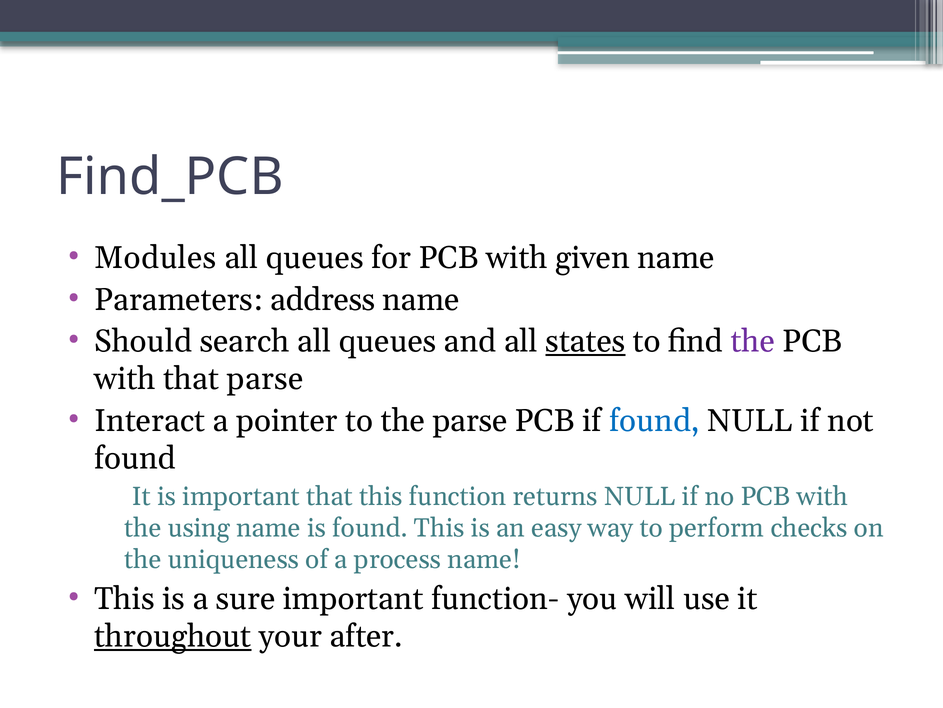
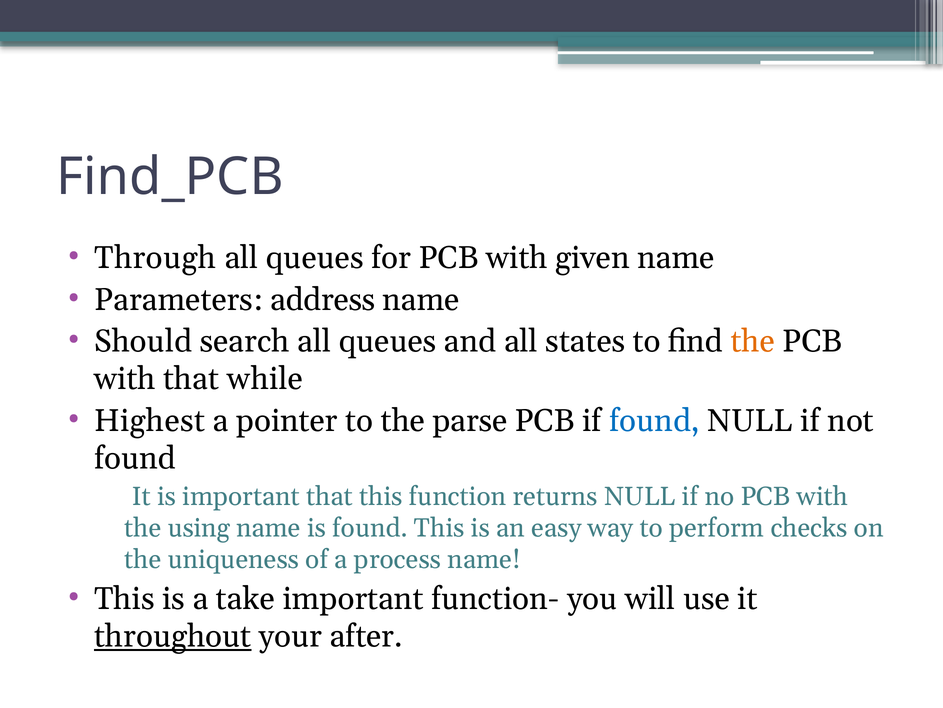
Modules: Modules -> Through
states underline: present -> none
the at (753, 341) colour: purple -> orange
that parse: parse -> while
Interact: Interact -> Highest
sure: sure -> take
